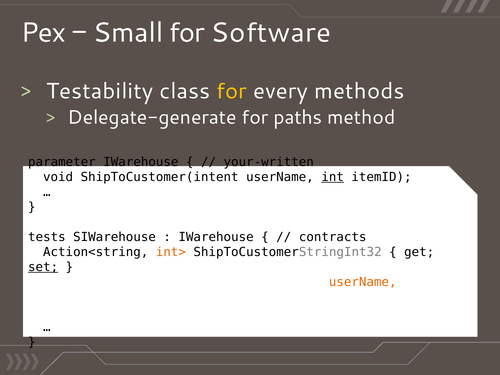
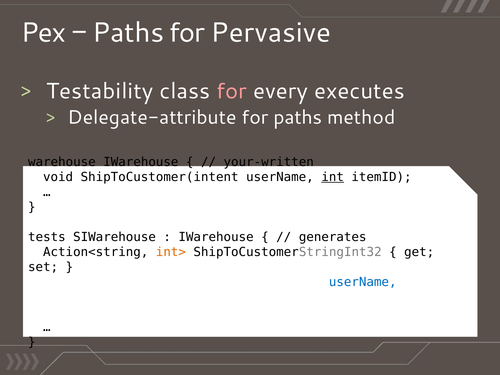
Pex Small: Small -> Paths
Software: Software -> Pervasive
for at (232, 91) colour: yellow -> pink
methods: methods -> executes
Delegate-generate: Delegate-generate -> Delegate-attribute
parameter: parameter -> warehouse
contracts: contracts -> generates
set underline: present -> none
userName at (363, 282) colour: orange -> blue
